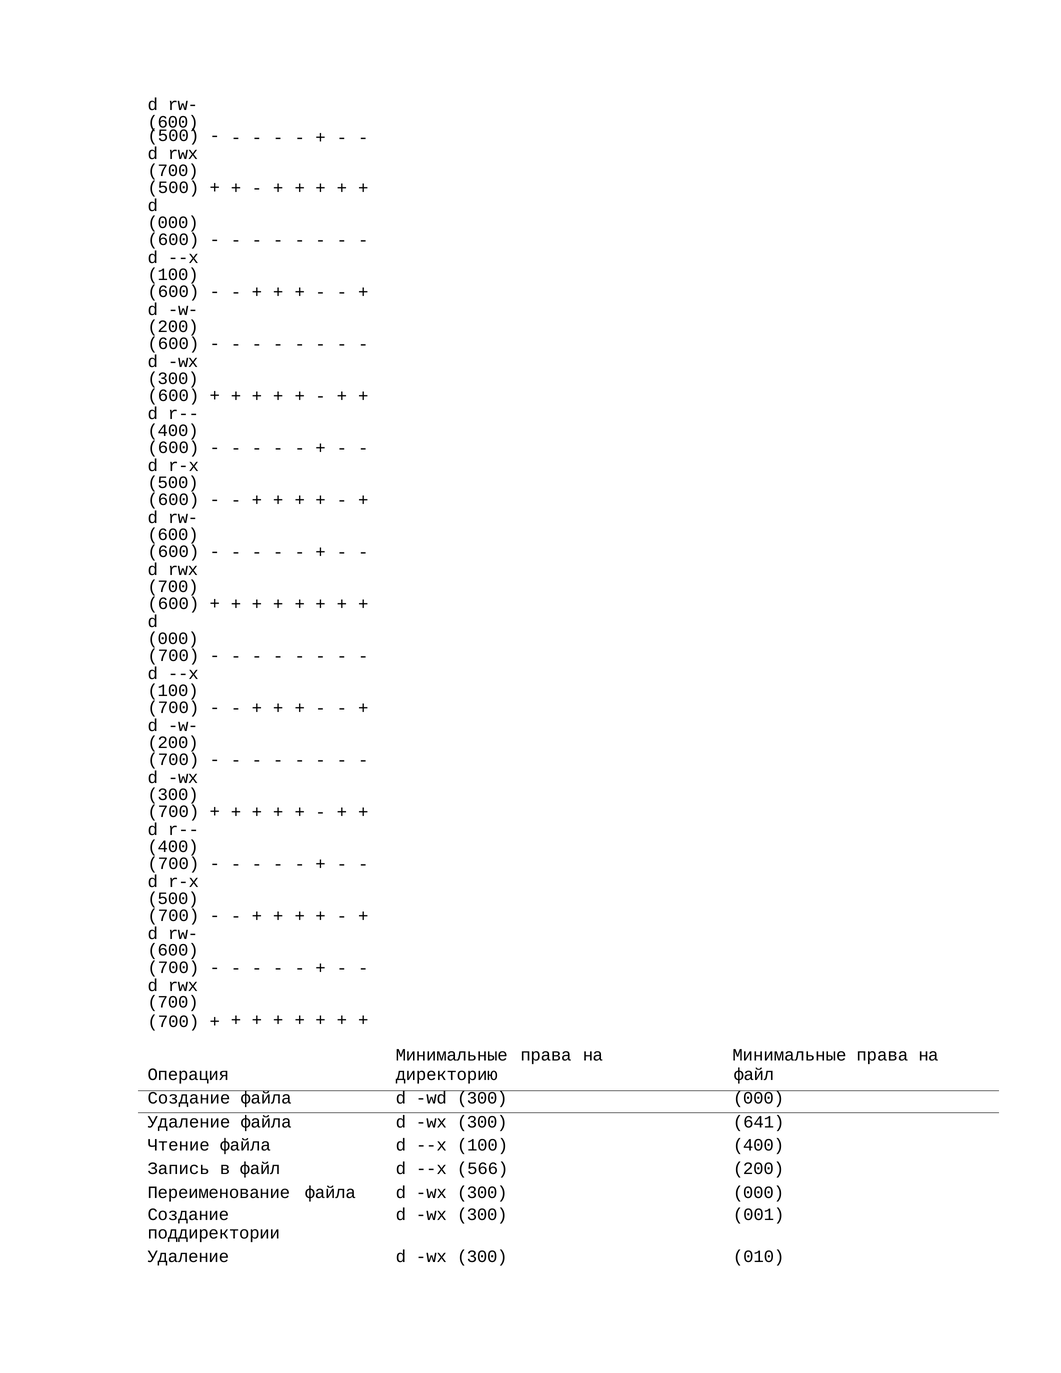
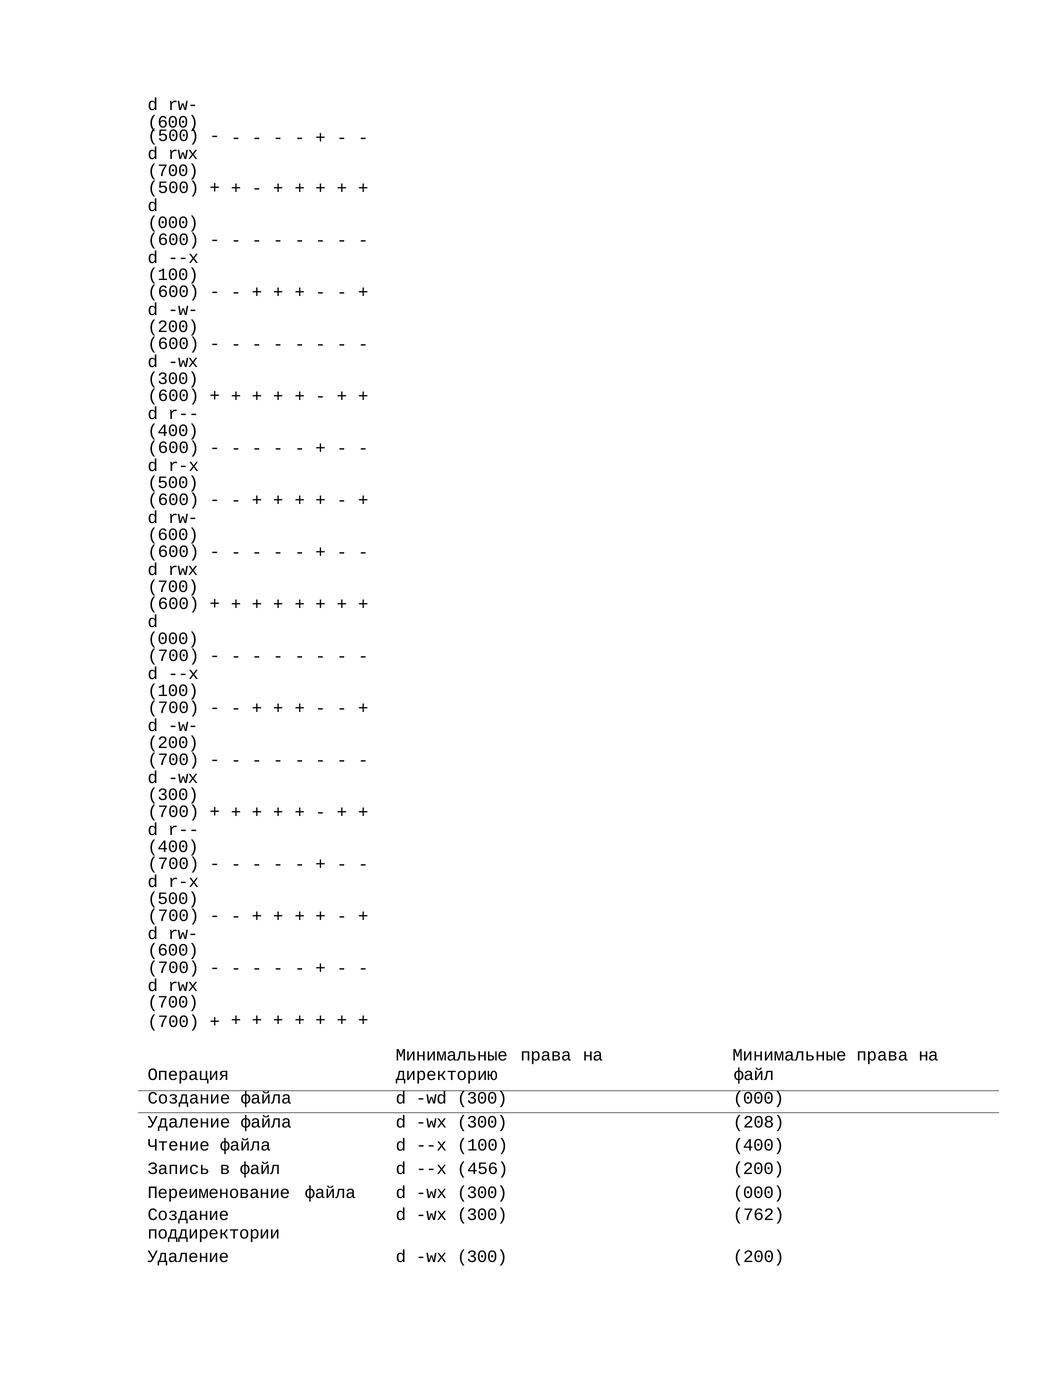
641: 641 -> 208
566: 566 -> 456
001: 001 -> 762
300 010: 010 -> 200
